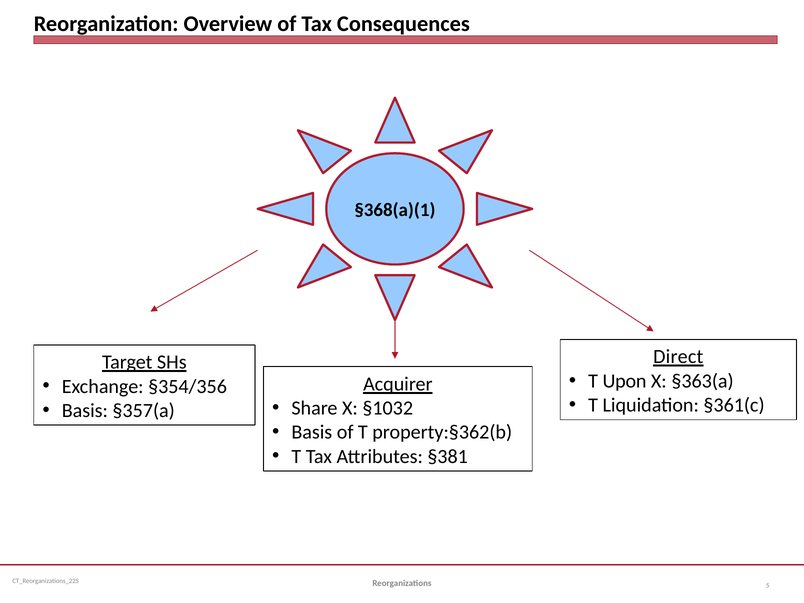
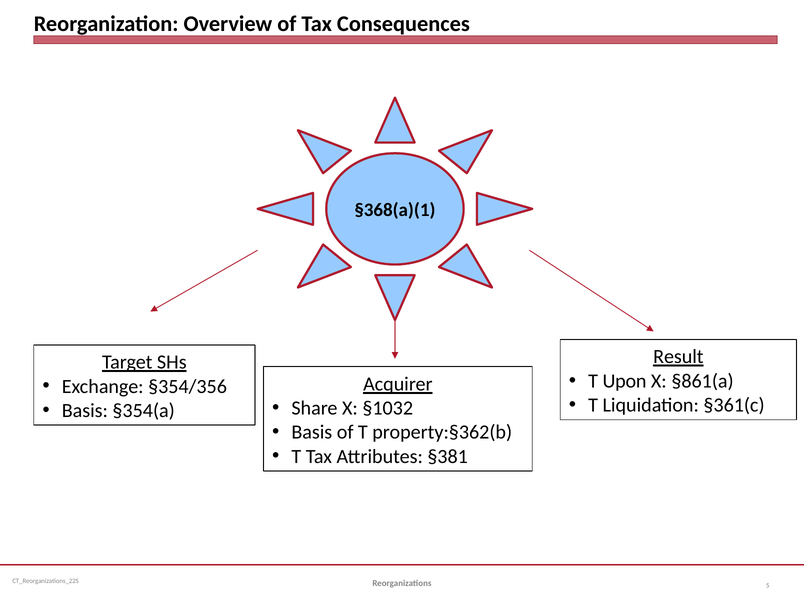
Direct: Direct -> Result
§363(a: §363(a -> §861(a
§357(a: §357(a -> §354(a
